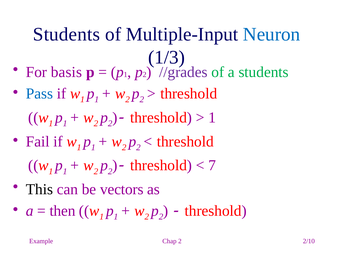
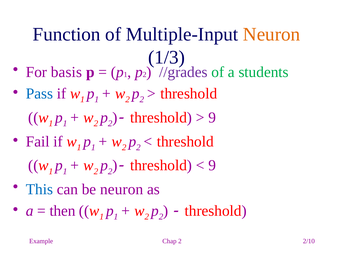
Students at (66, 34): Students -> Function
Neuron at (272, 34) colour: blue -> orange
1 at (212, 118): 1 -> 9
7 at (212, 165): 7 -> 9
This colour: black -> blue
be vectors: vectors -> neuron
